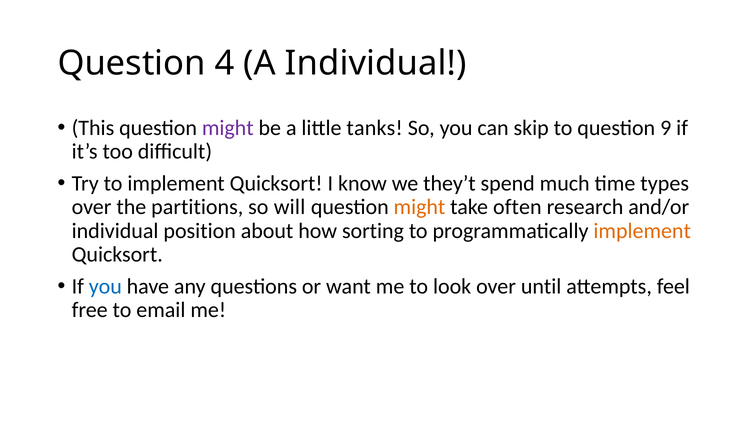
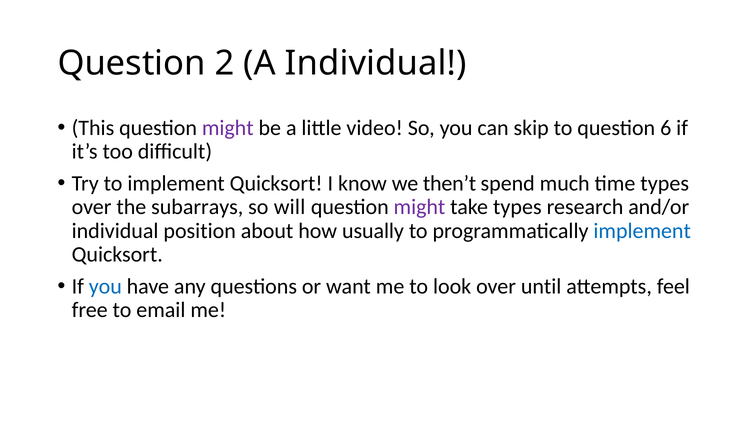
4: 4 -> 2
tanks: tanks -> video
9: 9 -> 6
they’t: they’t -> then’t
partitions: partitions -> subarrays
might at (419, 207) colour: orange -> purple
take often: often -> types
sorting: sorting -> usually
implement at (642, 231) colour: orange -> blue
